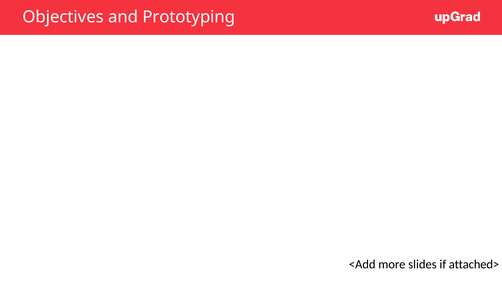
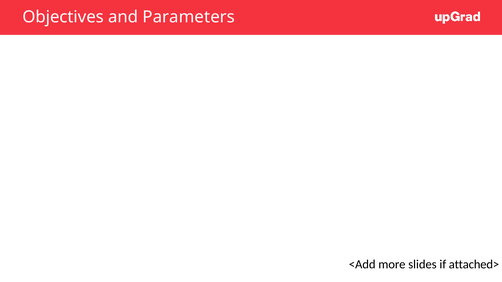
Prototyping: Prototyping -> Parameters
